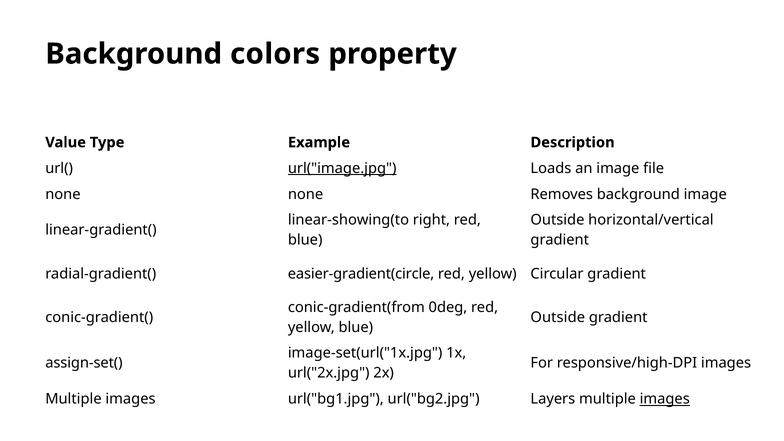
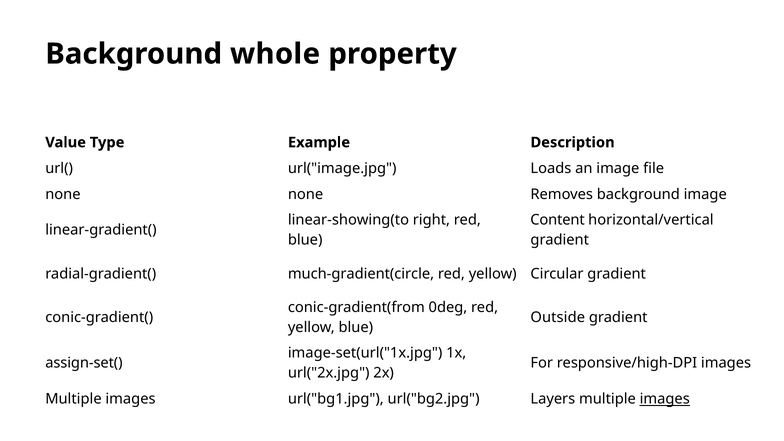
colors: colors -> whole
url("image.jpg underline: present -> none
Outside at (557, 220): Outside -> Content
easier-gradient(circle: easier-gradient(circle -> much-gradient(circle
